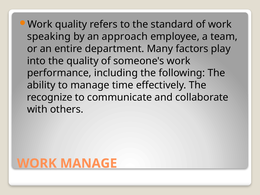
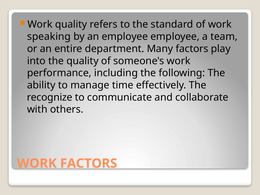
an approach: approach -> employee
WORK MANAGE: MANAGE -> FACTORS
